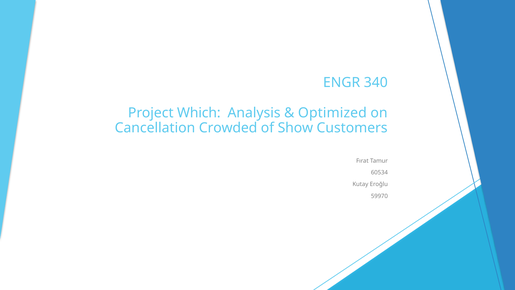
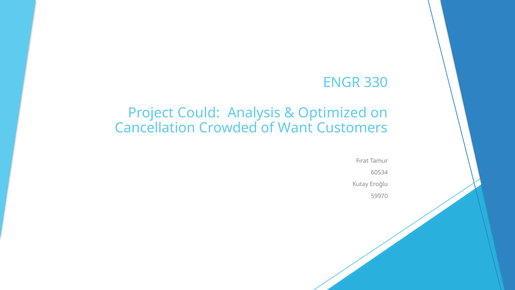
340: 340 -> 330
Which: Which -> Could
Show: Show -> Want
